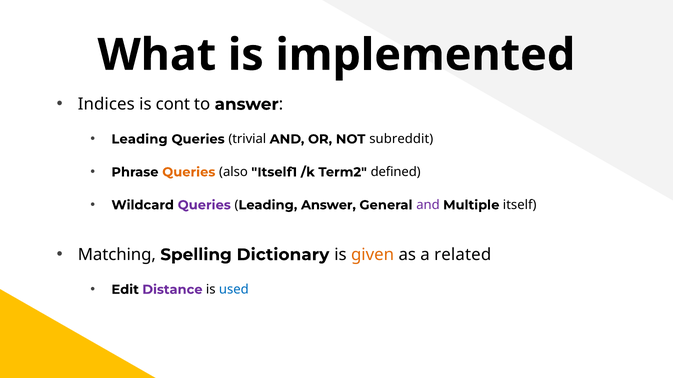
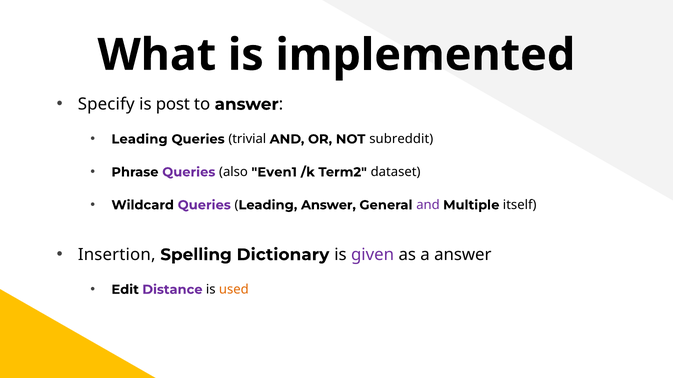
Indices: Indices -> Specify
cont: cont -> post
Queries at (189, 172) colour: orange -> purple
Itself1: Itself1 -> Even1
defined: defined -> dataset
Matching: Matching -> Insertion
given colour: orange -> purple
a related: related -> answer
used colour: blue -> orange
